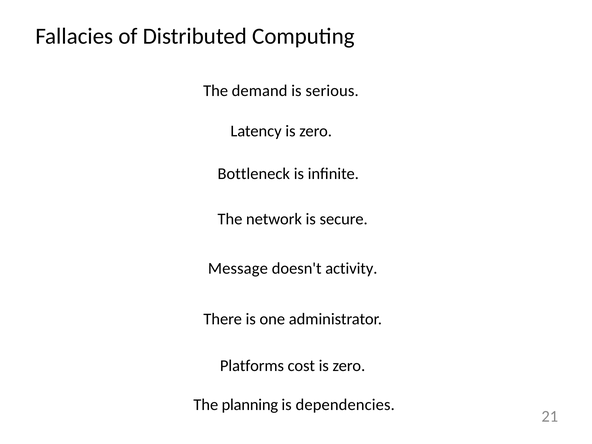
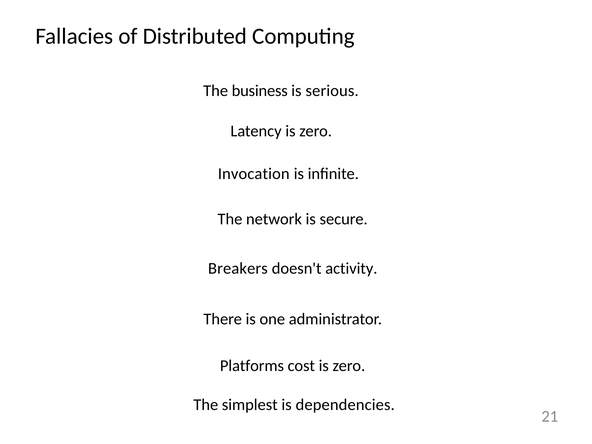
demand: demand -> business
Bottleneck: Bottleneck -> Invocation
Message: Message -> Breakers
planning: planning -> simplest
